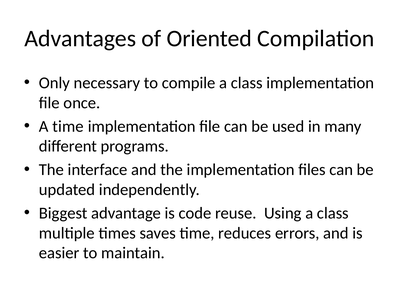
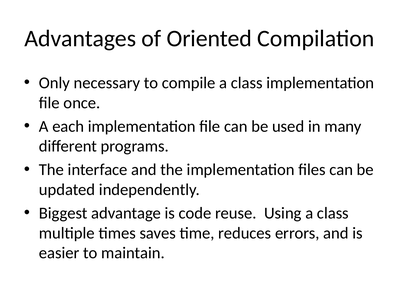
A time: time -> each
